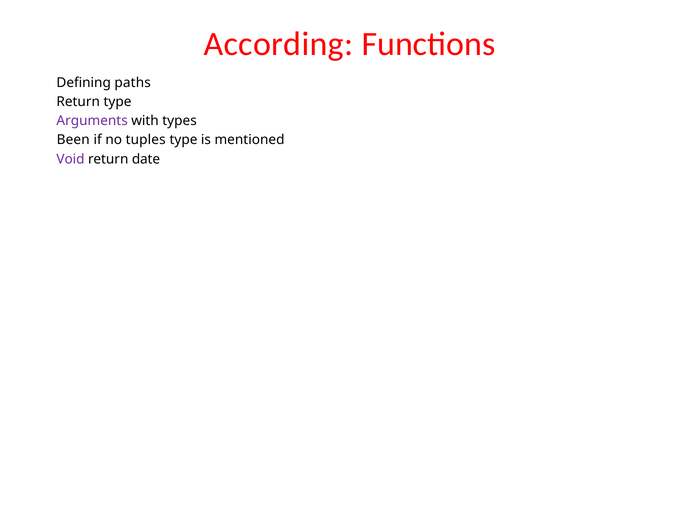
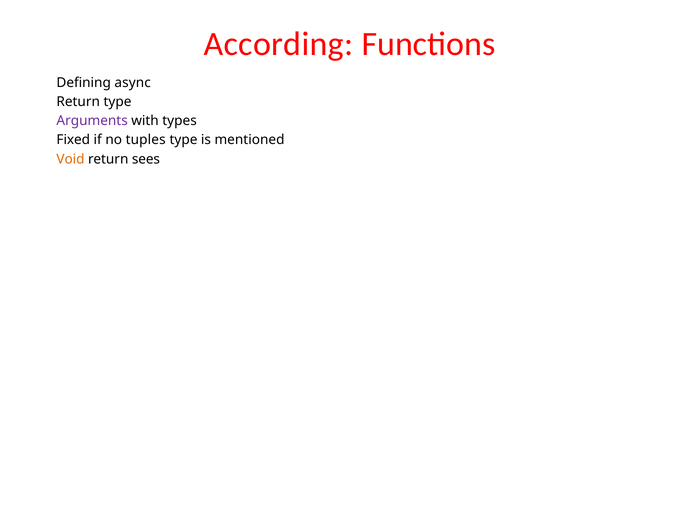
paths: paths -> async
Been: Been -> Fixed
Void colour: purple -> orange
date: date -> sees
